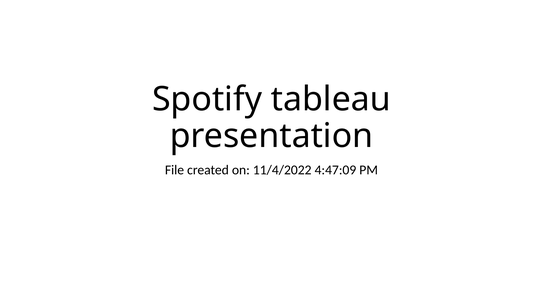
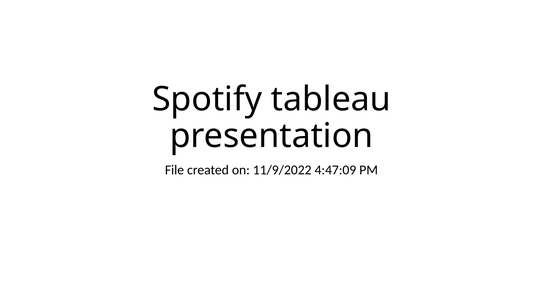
11/4/2022: 11/4/2022 -> 11/9/2022
